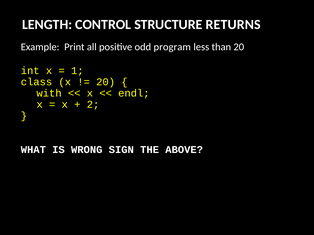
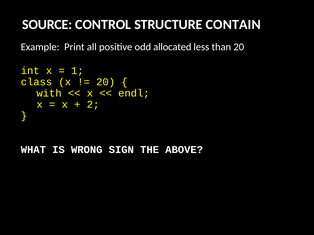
LENGTH: LENGTH -> SOURCE
RETURNS: RETURNS -> CONTAIN
program: program -> allocated
